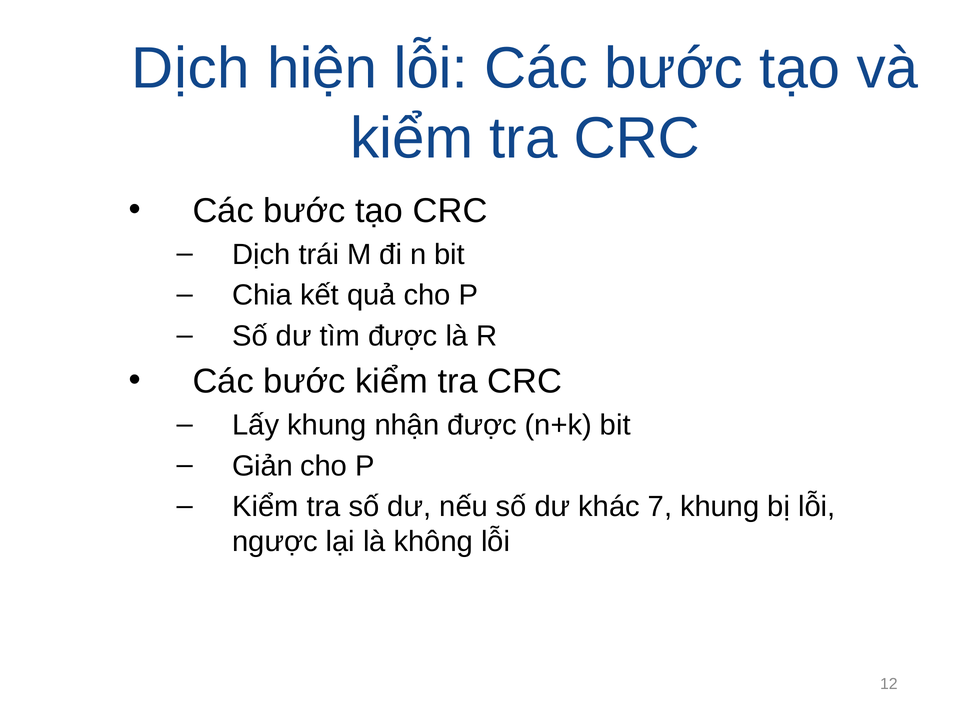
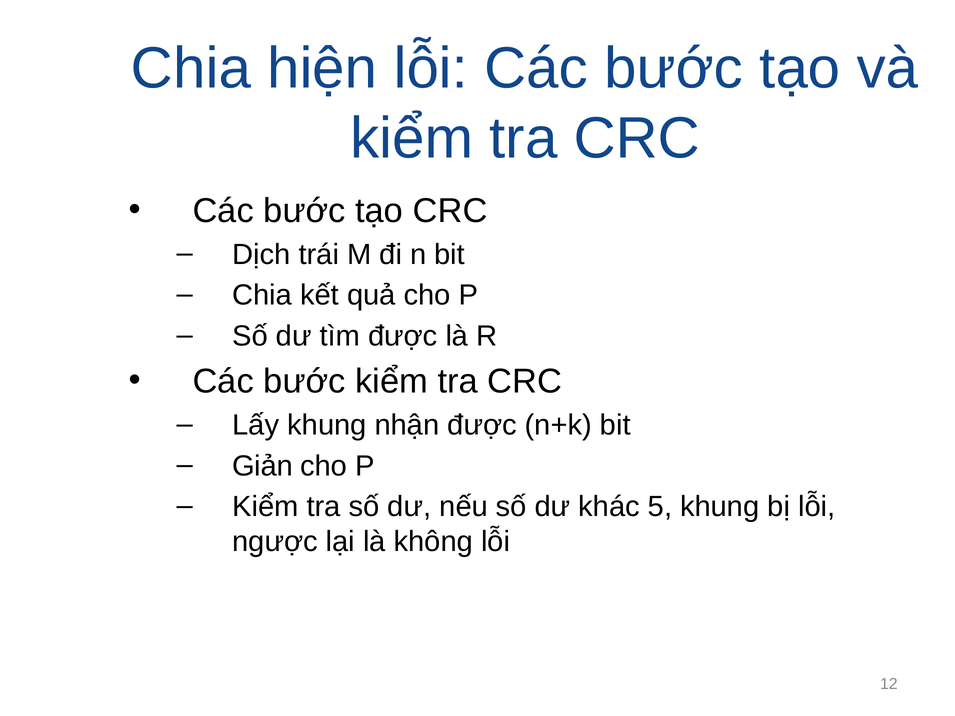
Dịch at (191, 69): Dịch -> Chia
7: 7 -> 5
